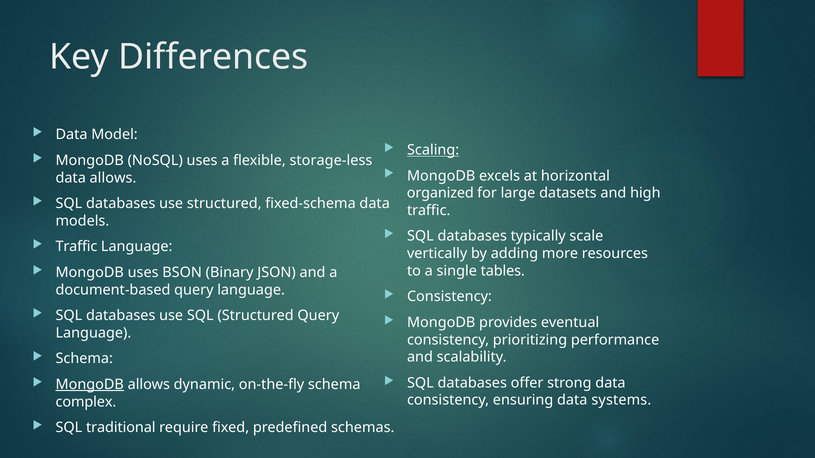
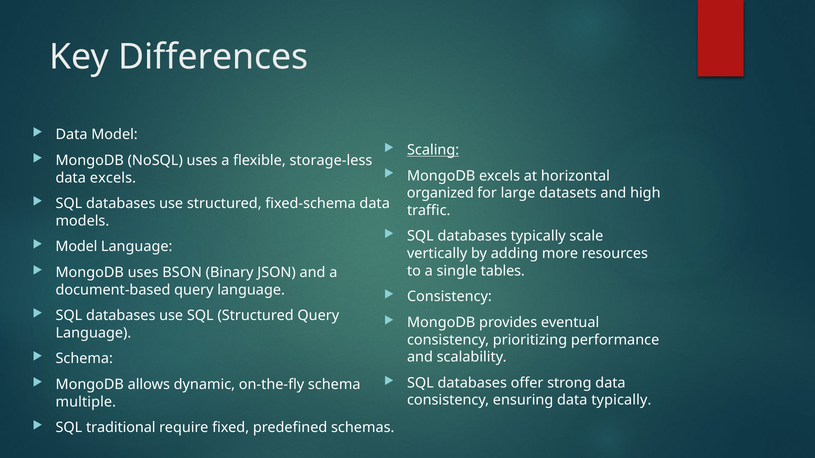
data allows: allows -> excels
Traffic at (76, 247): Traffic -> Model
MongoDB at (90, 385) underline: present -> none
data systems: systems -> typically
complex: complex -> multiple
